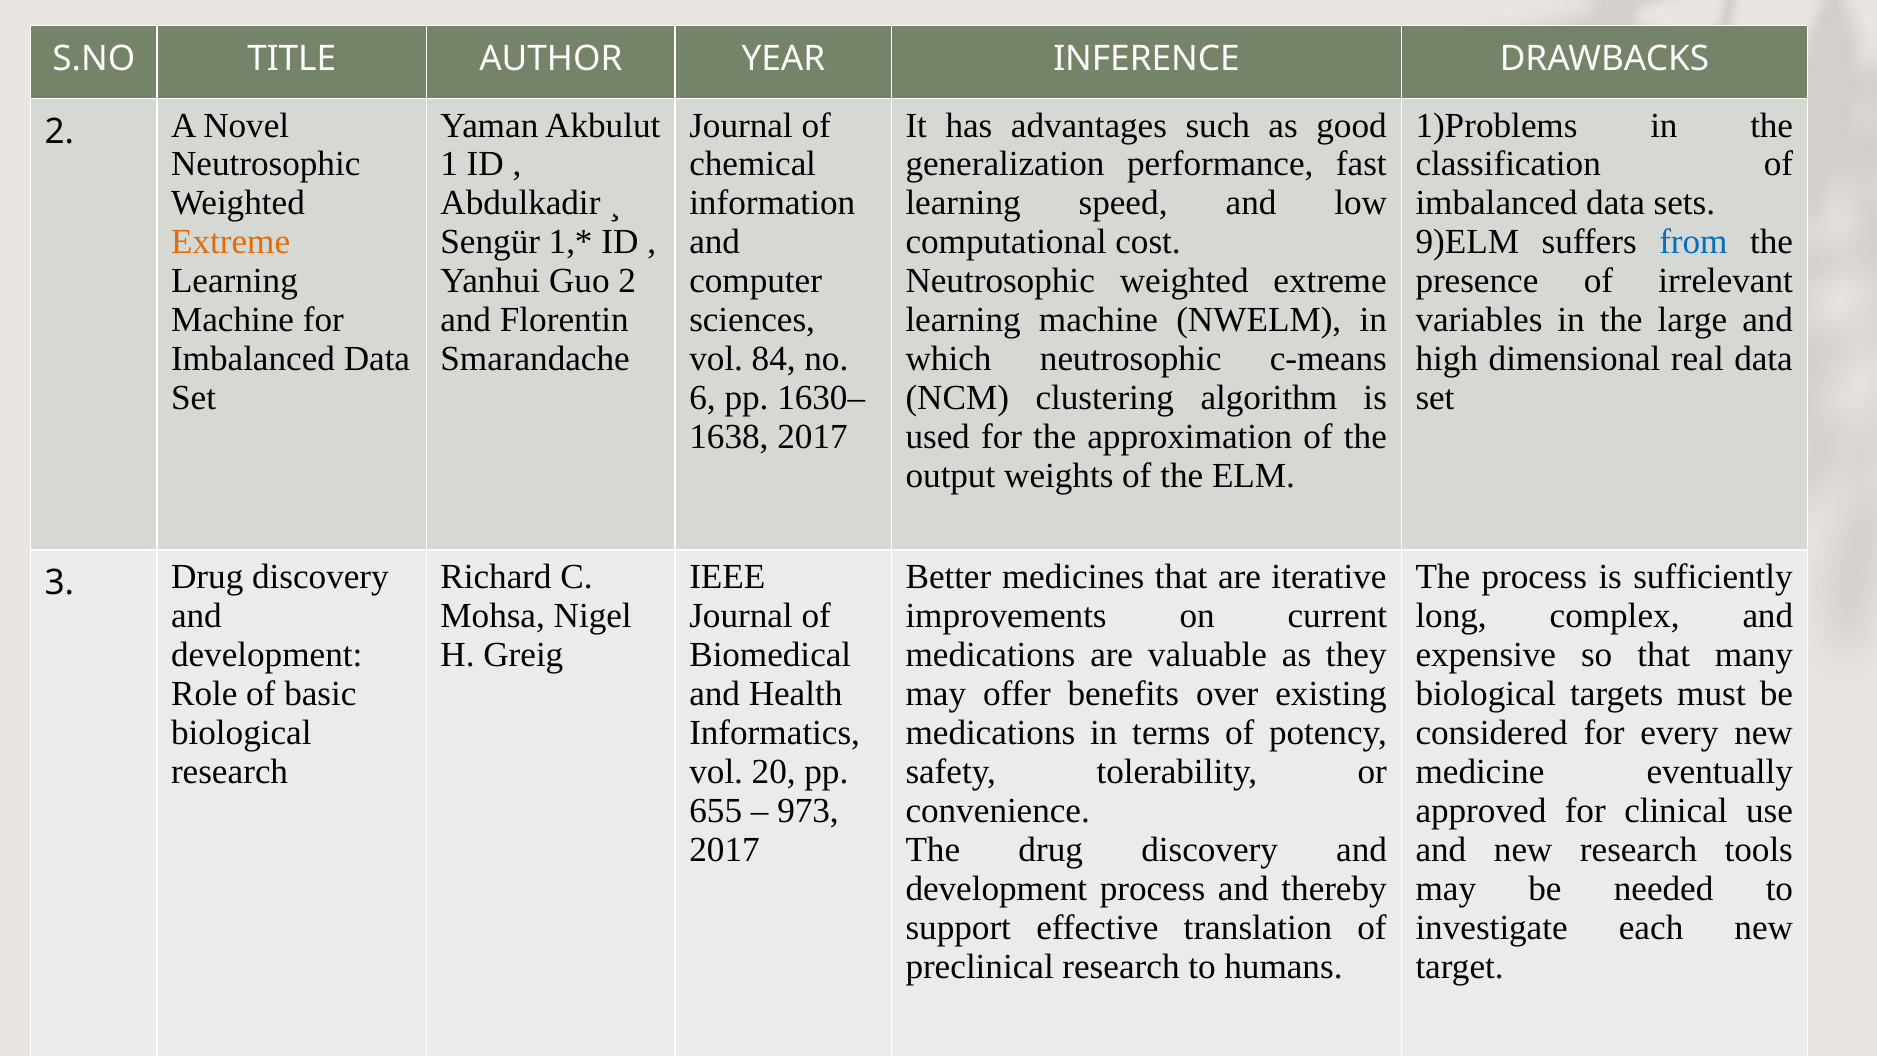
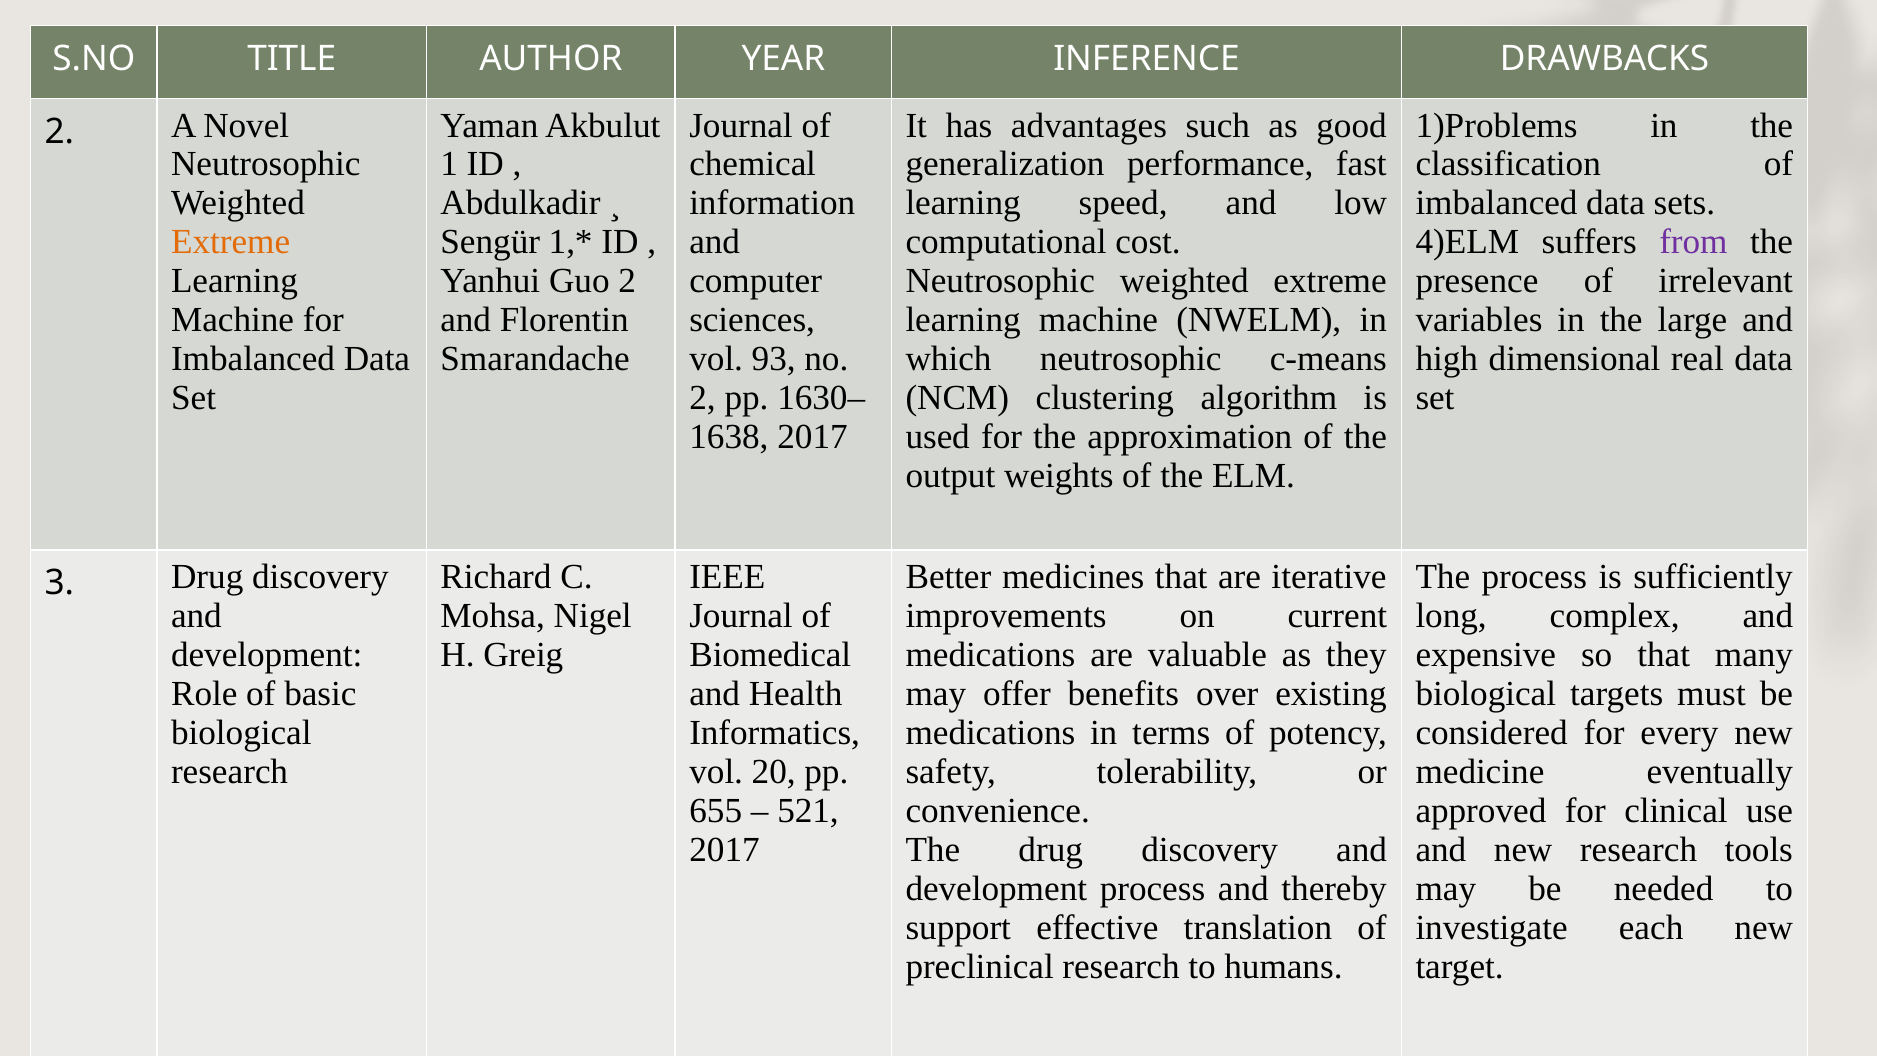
9)ELM: 9)ELM -> 4)ELM
from colour: blue -> purple
84: 84 -> 93
6 at (703, 398): 6 -> 2
973: 973 -> 521
